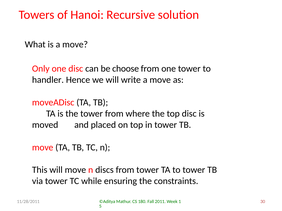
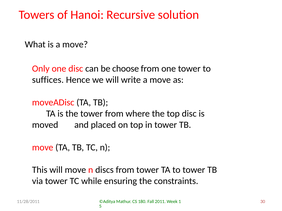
handler: handler -> suffices
